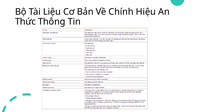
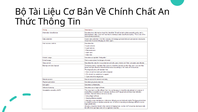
Hiệu: Hiệu -> Chất
